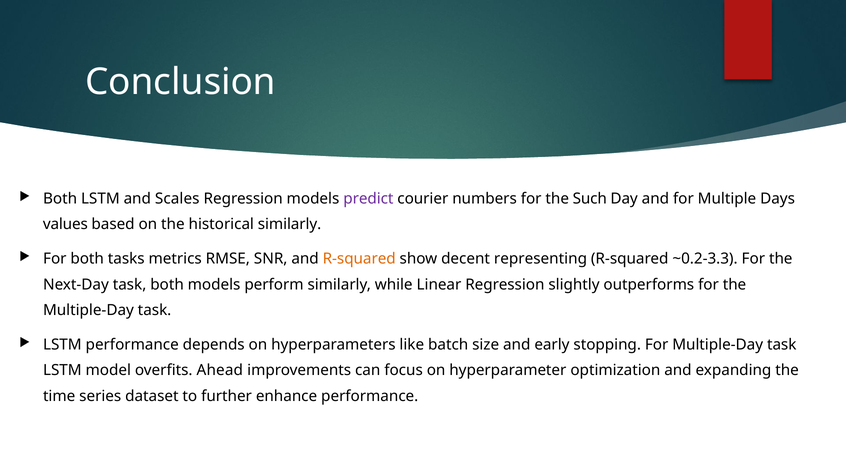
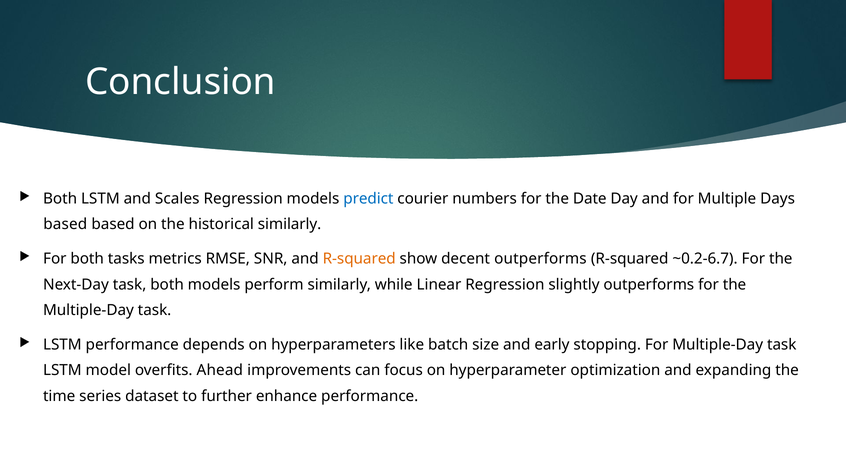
predict colour: purple -> blue
Such: Such -> Date
values at (65, 224): values -> based
decent representing: representing -> outperforms
~0.2-3.3: ~0.2-3.3 -> ~0.2-6.7
